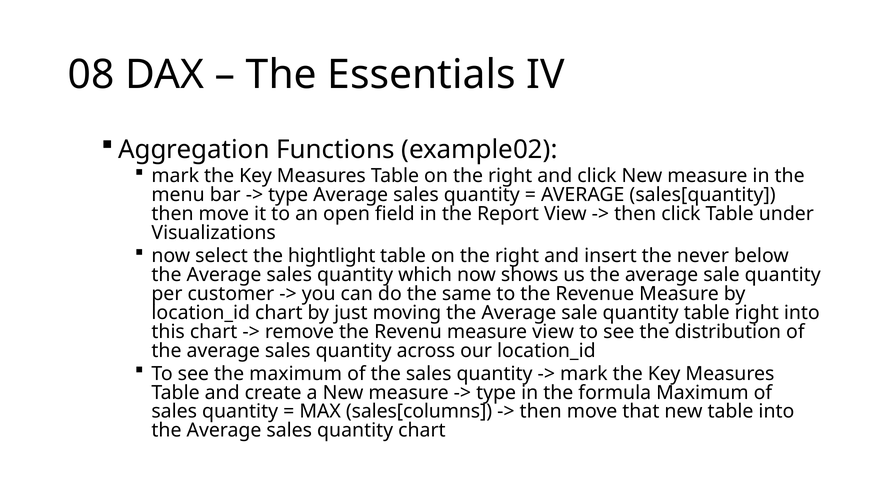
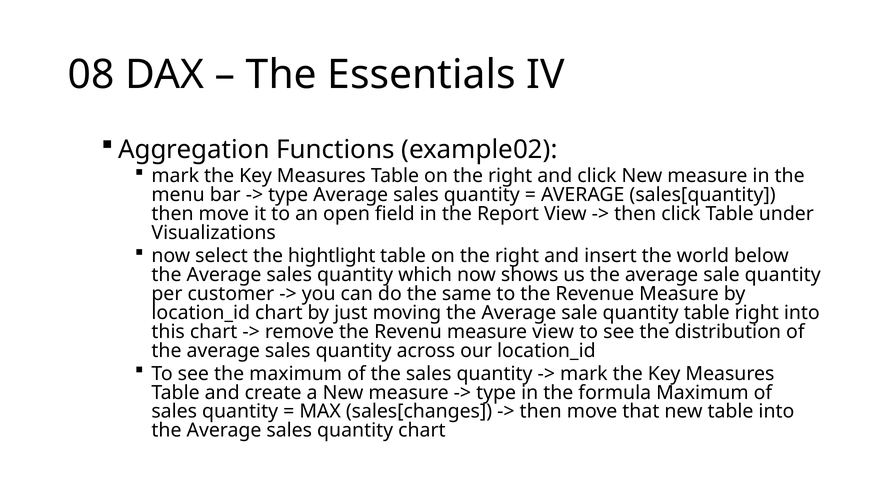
never: never -> world
sales[columns: sales[columns -> sales[changes
